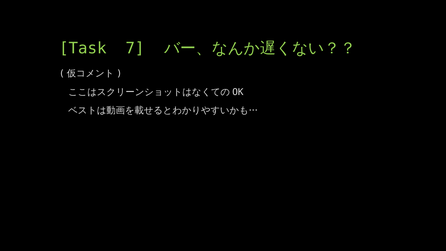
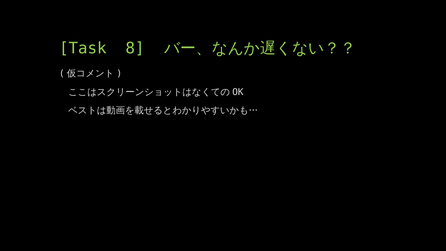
7: 7 -> 8
